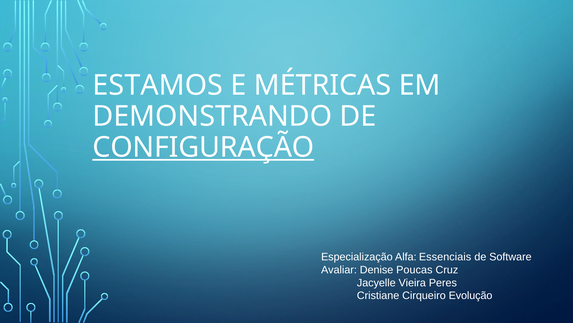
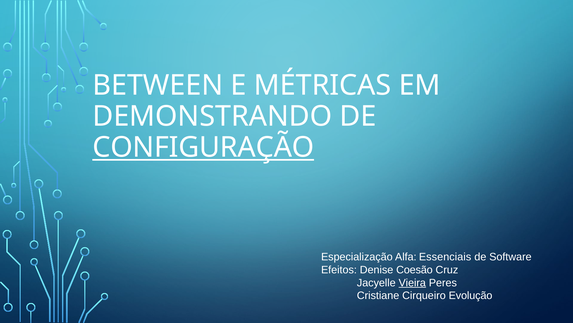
ESTAMOS: ESTAMOS -> BETWEEN
Avaliar: Avaliar -> Efeitos
Poucas: Poucas -> Coesão
Vieira underline: none -> present
